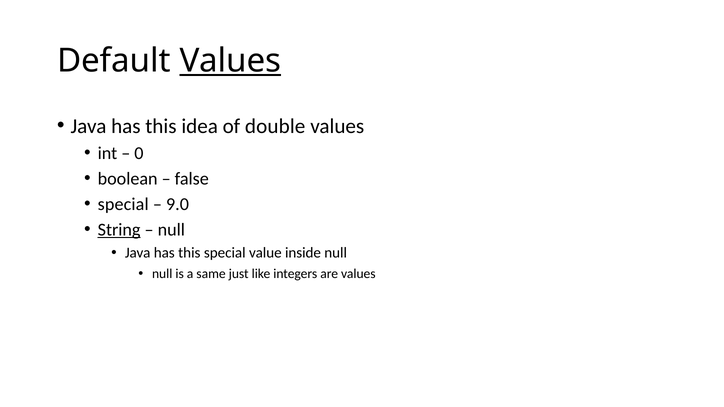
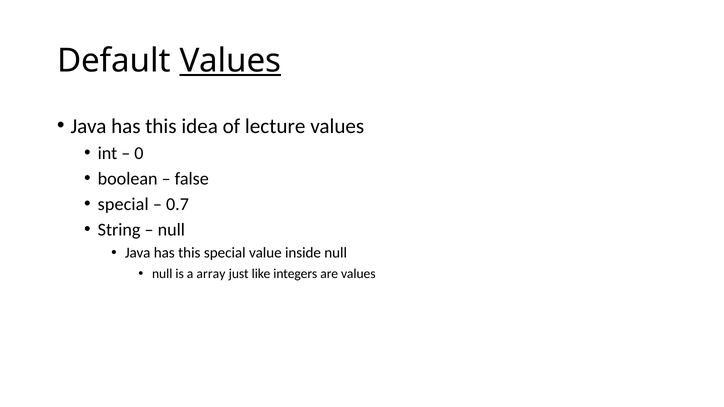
double: double -> lecture
9.0: 9.0 -> 0.7
String underline: present -> none
same: same -> array
